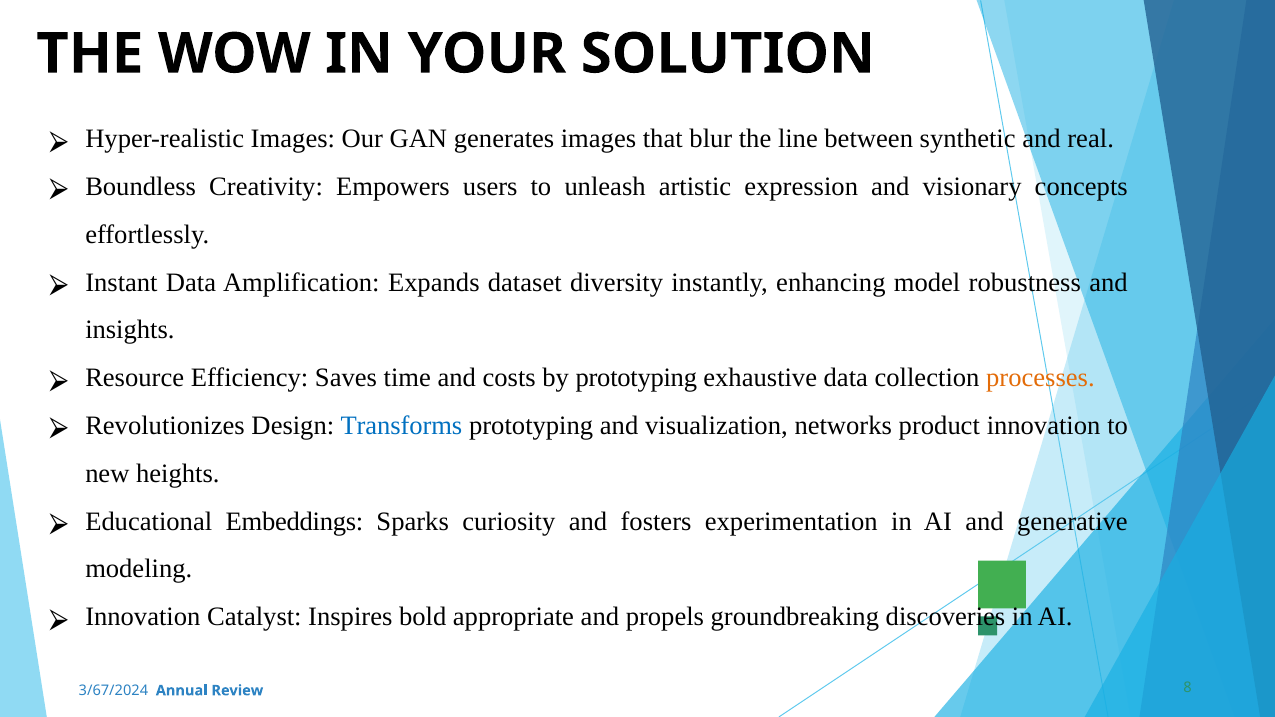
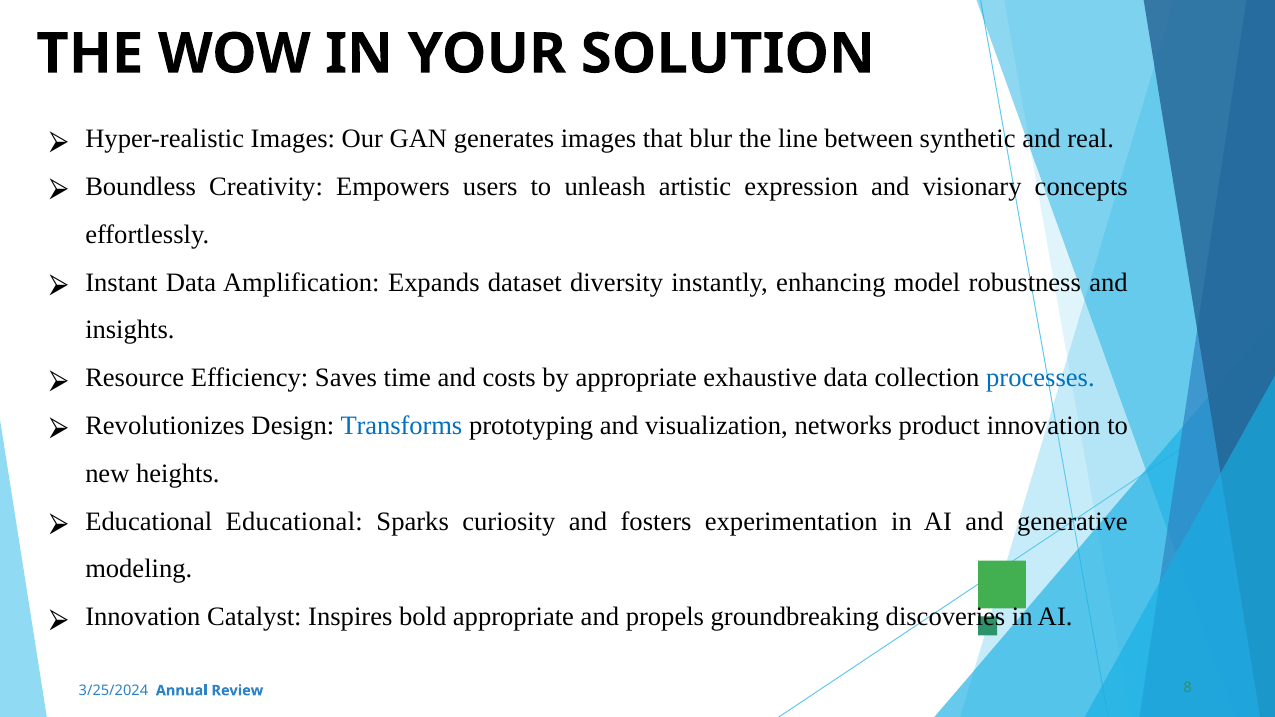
by prototyping: prototyping -> appropriate
processes colour: orange -> blue
Educational Embeddings: Embeddings -> Educational
3/67/2024: 3/67/2024 -> 3/25/2024
